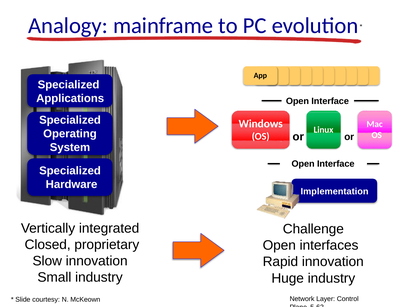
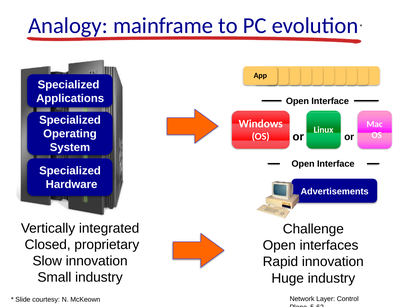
Implementation: Implementation -> Advertisements
